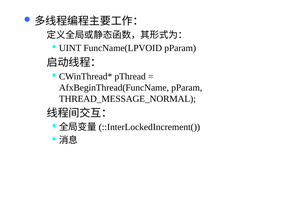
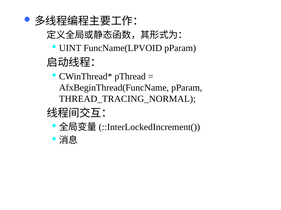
THREAD_MESSAGE_NORMAL: THREAD_MESSAGE_NORMAL -> THREAD_TRACING_NORMAL
